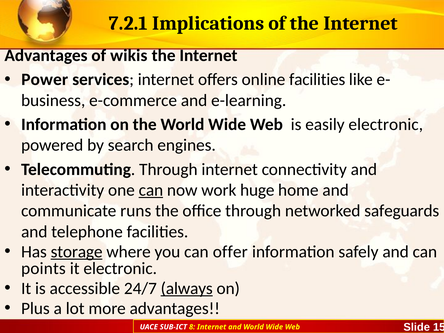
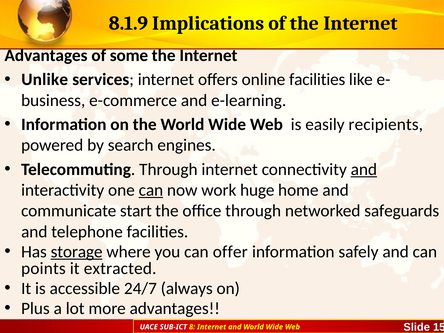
7.2.1: 7.2.1 -> 8.1.9
wikis: wikis -> some
Power: Power -> Unlike
easily electronic: electronic -> recipients
and at (364, 169) underline: none -> present
runs: runs -> start
it electronic: electronic -> extracted
always underline: present -> none
